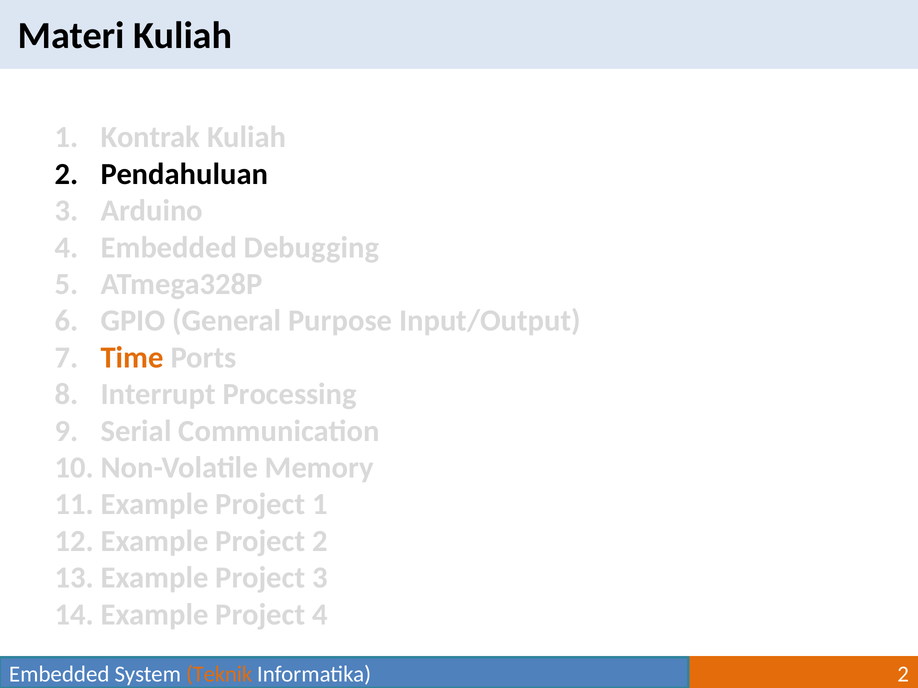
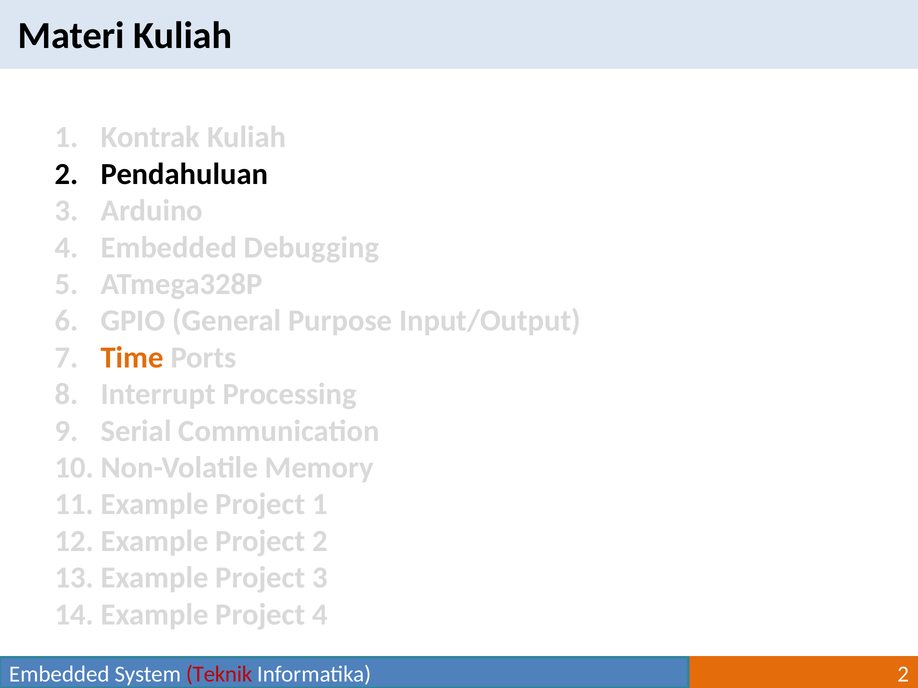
Teknik colour: orange -> red
